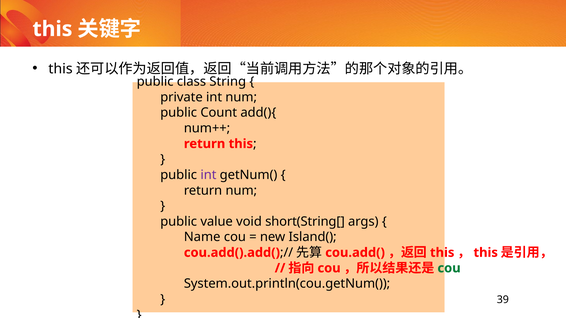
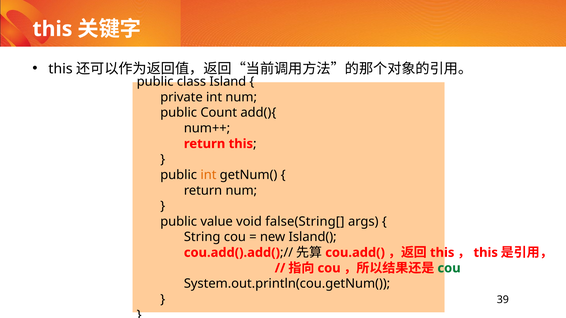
String: String -> Island
int at (208, 175) colour: purple -> orange
short(String[: short(String[ -> false(String[
Name: Name -> String
